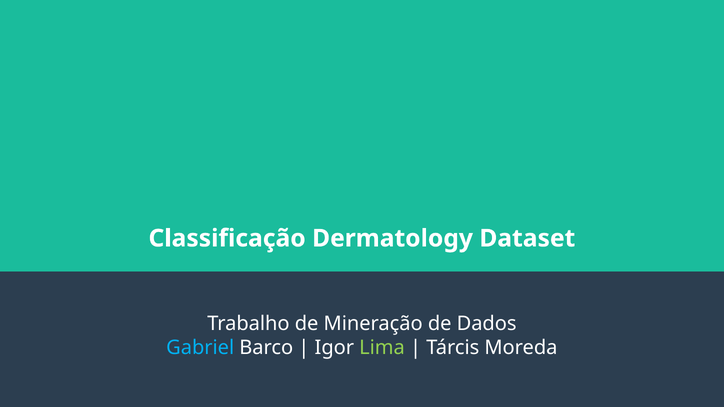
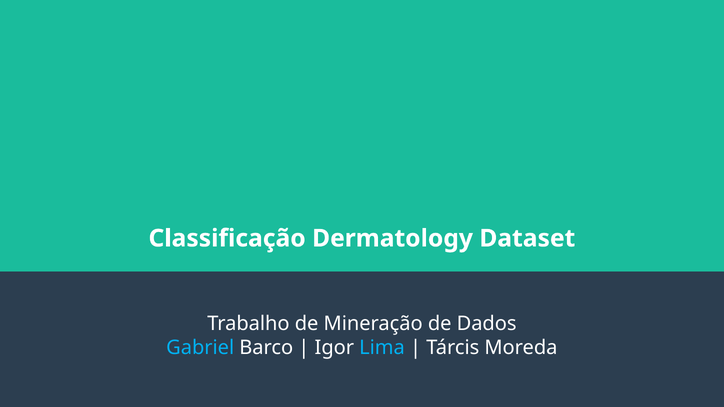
Lima colour: light green -> light blue
